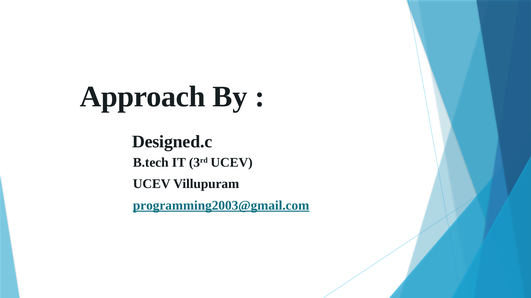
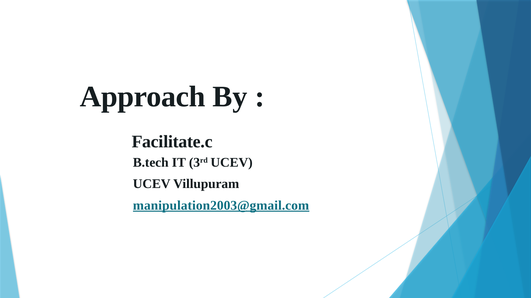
Designed.c: Designed.c -> Facilitate.c
programming2003@gmail.com: programming2003@gmail.com -> manipulation2003@gmail.com
